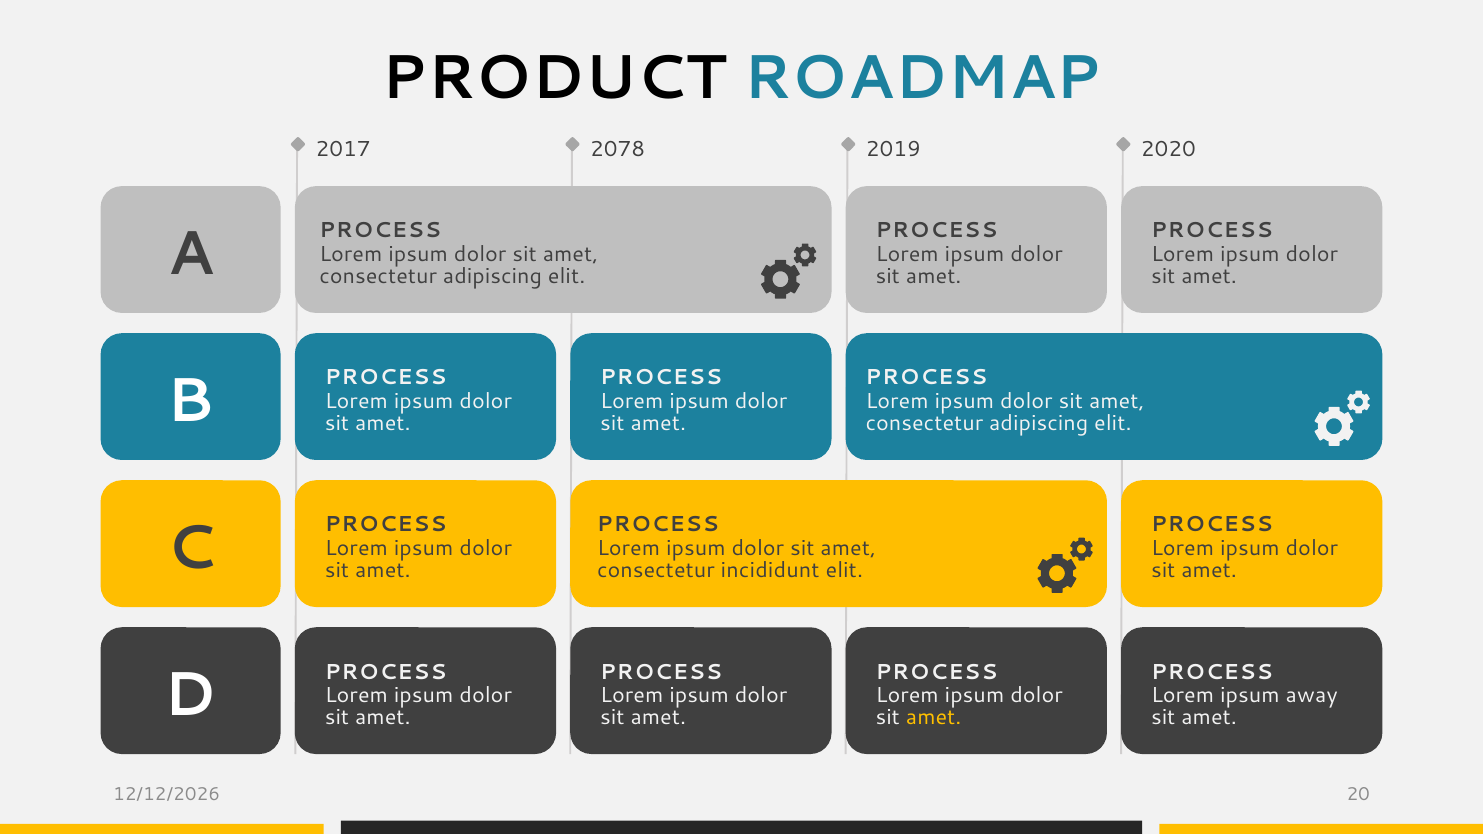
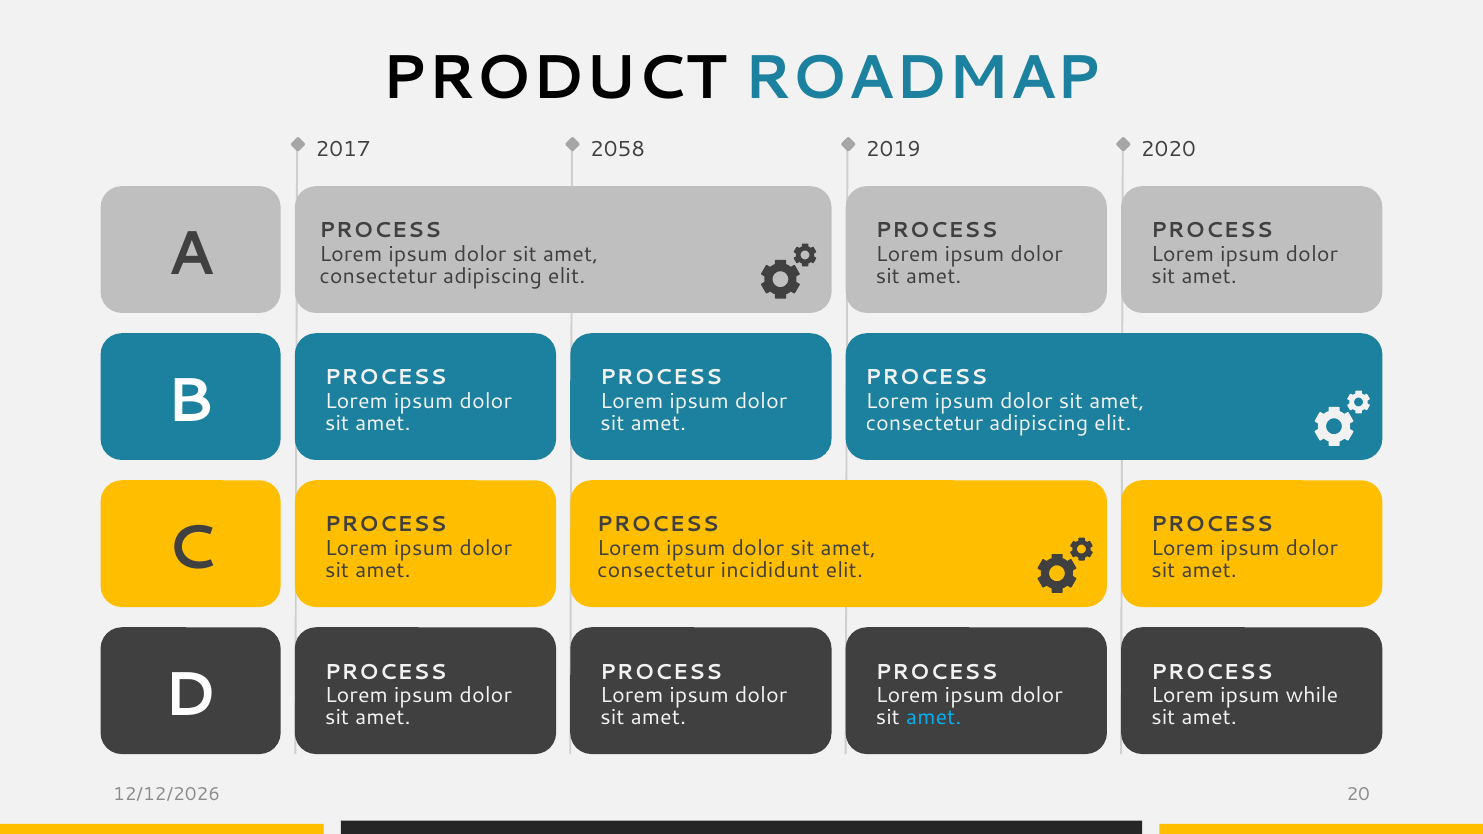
2078: 2078 -> 2058
away: away -> while
amet at (934, 717) colour: yellow -> light blue
